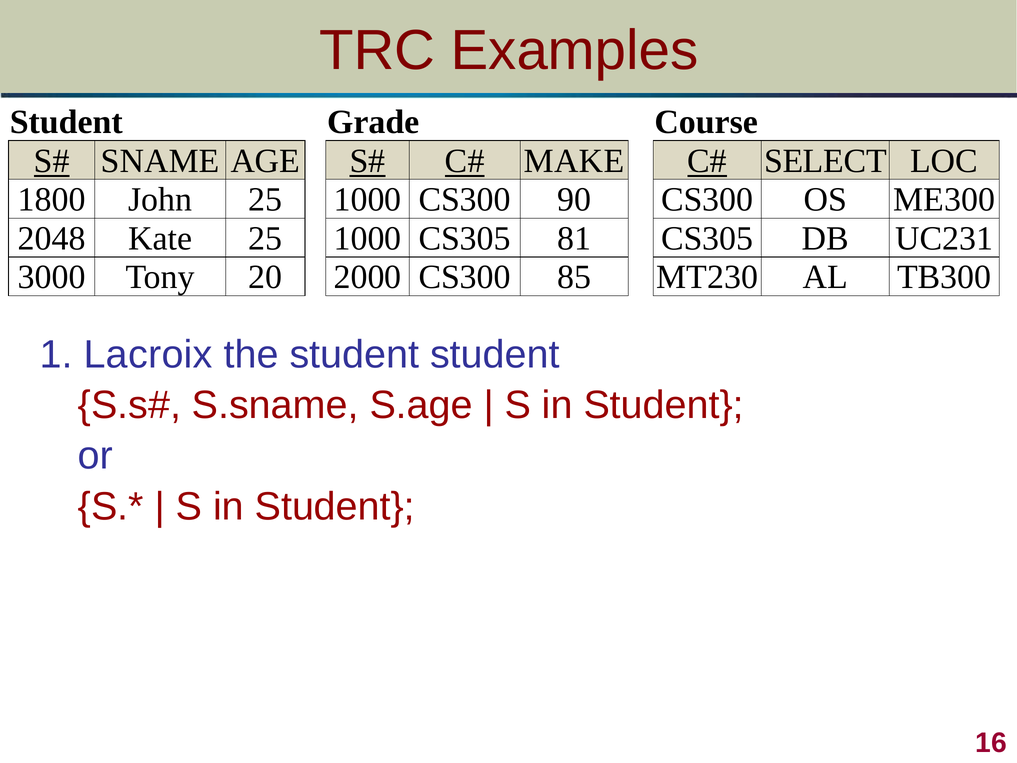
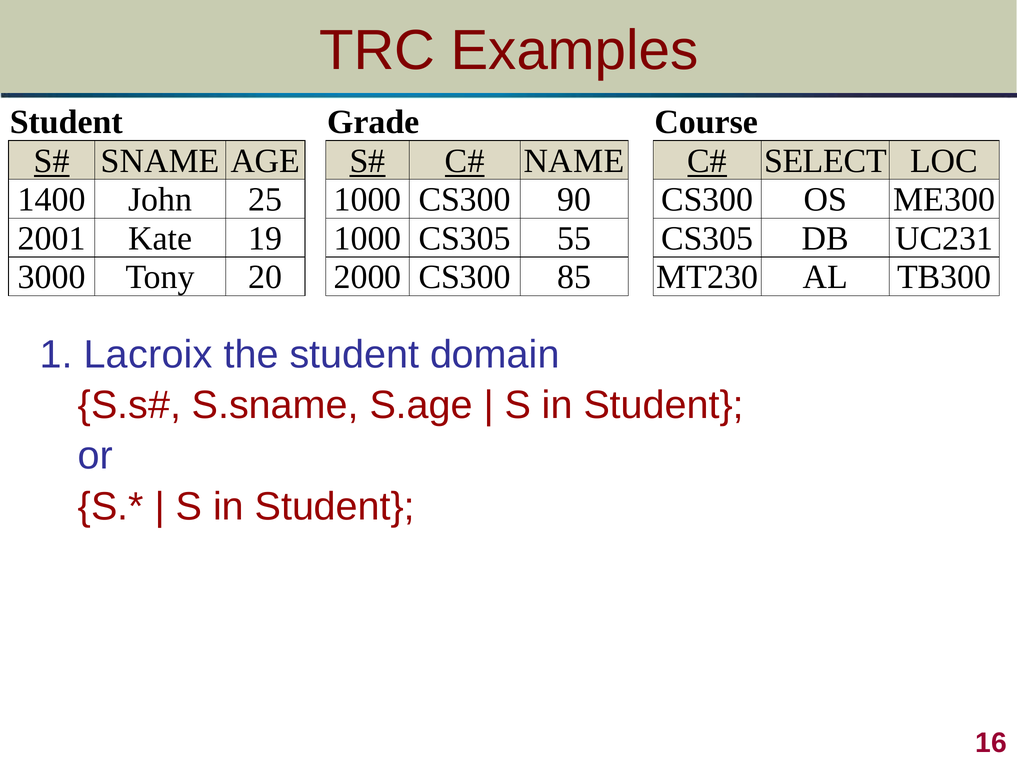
MAKE: MAKE -> NAME
1800: 1800 -> 1400
2048: 2048 -> 2001
Kate 25: 25 -> 19
81: 81 -> 55
the student student: student -> domain
